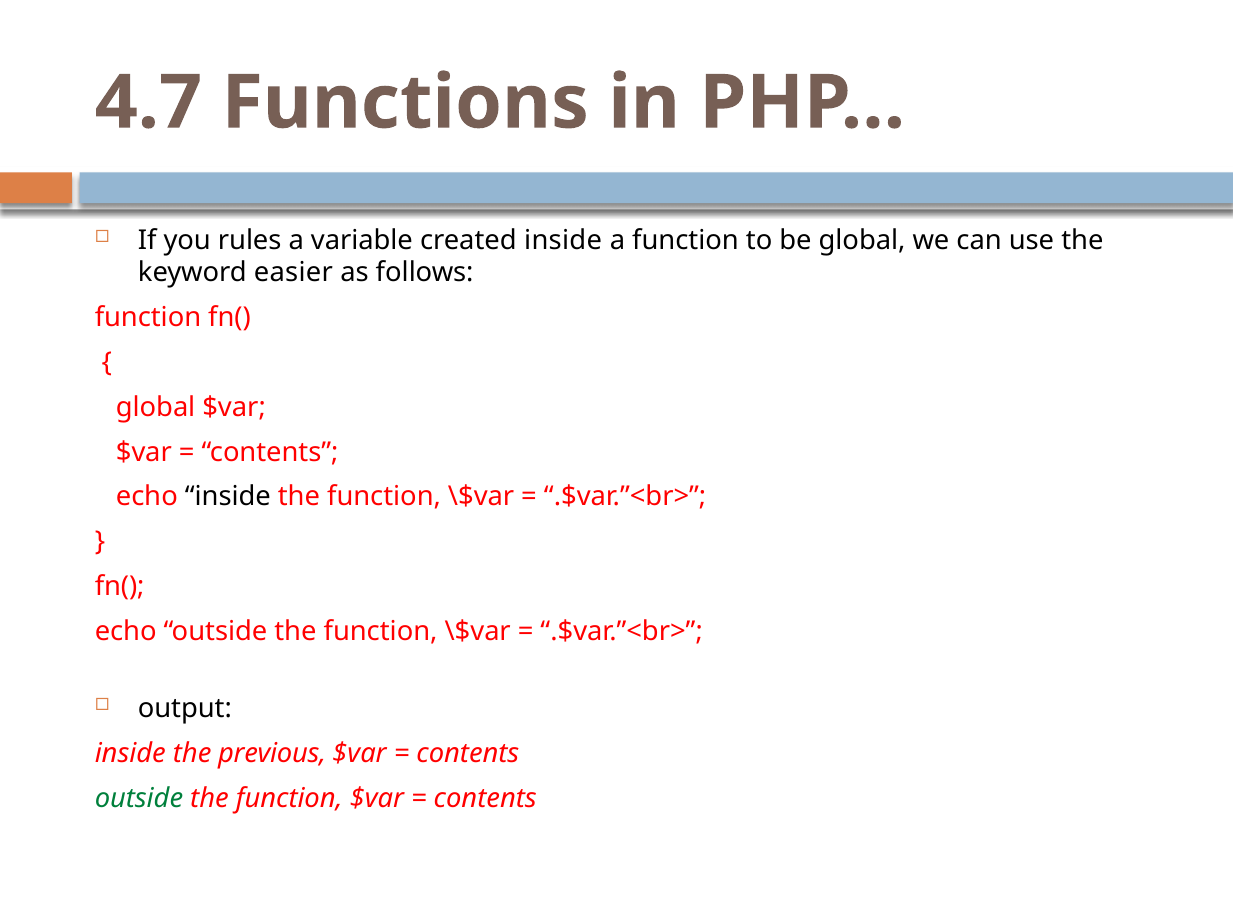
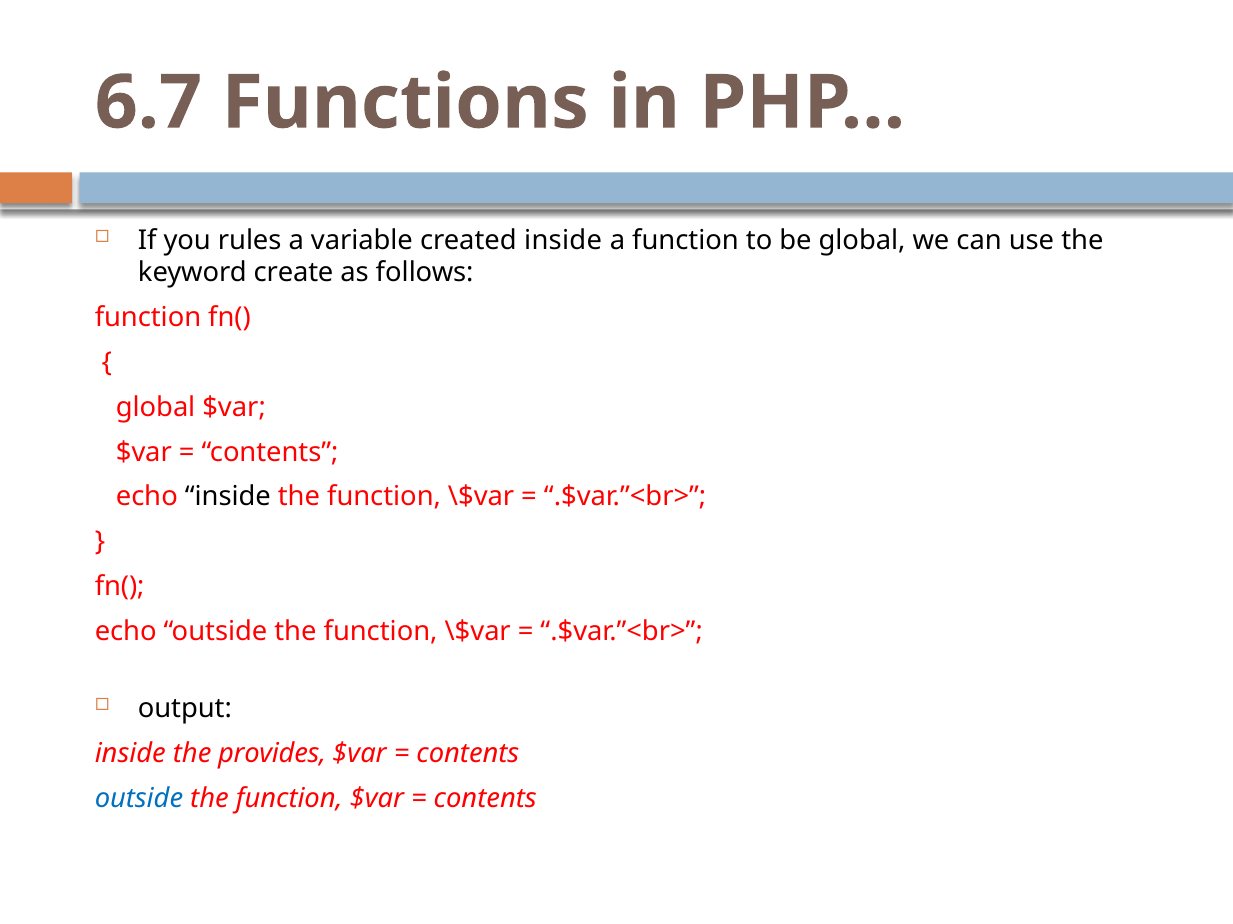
4.7: 4.7 -> 6.7
easier: easier -> create
previous: previous -> provides
outside at (139, 799) colour: green -> blue
